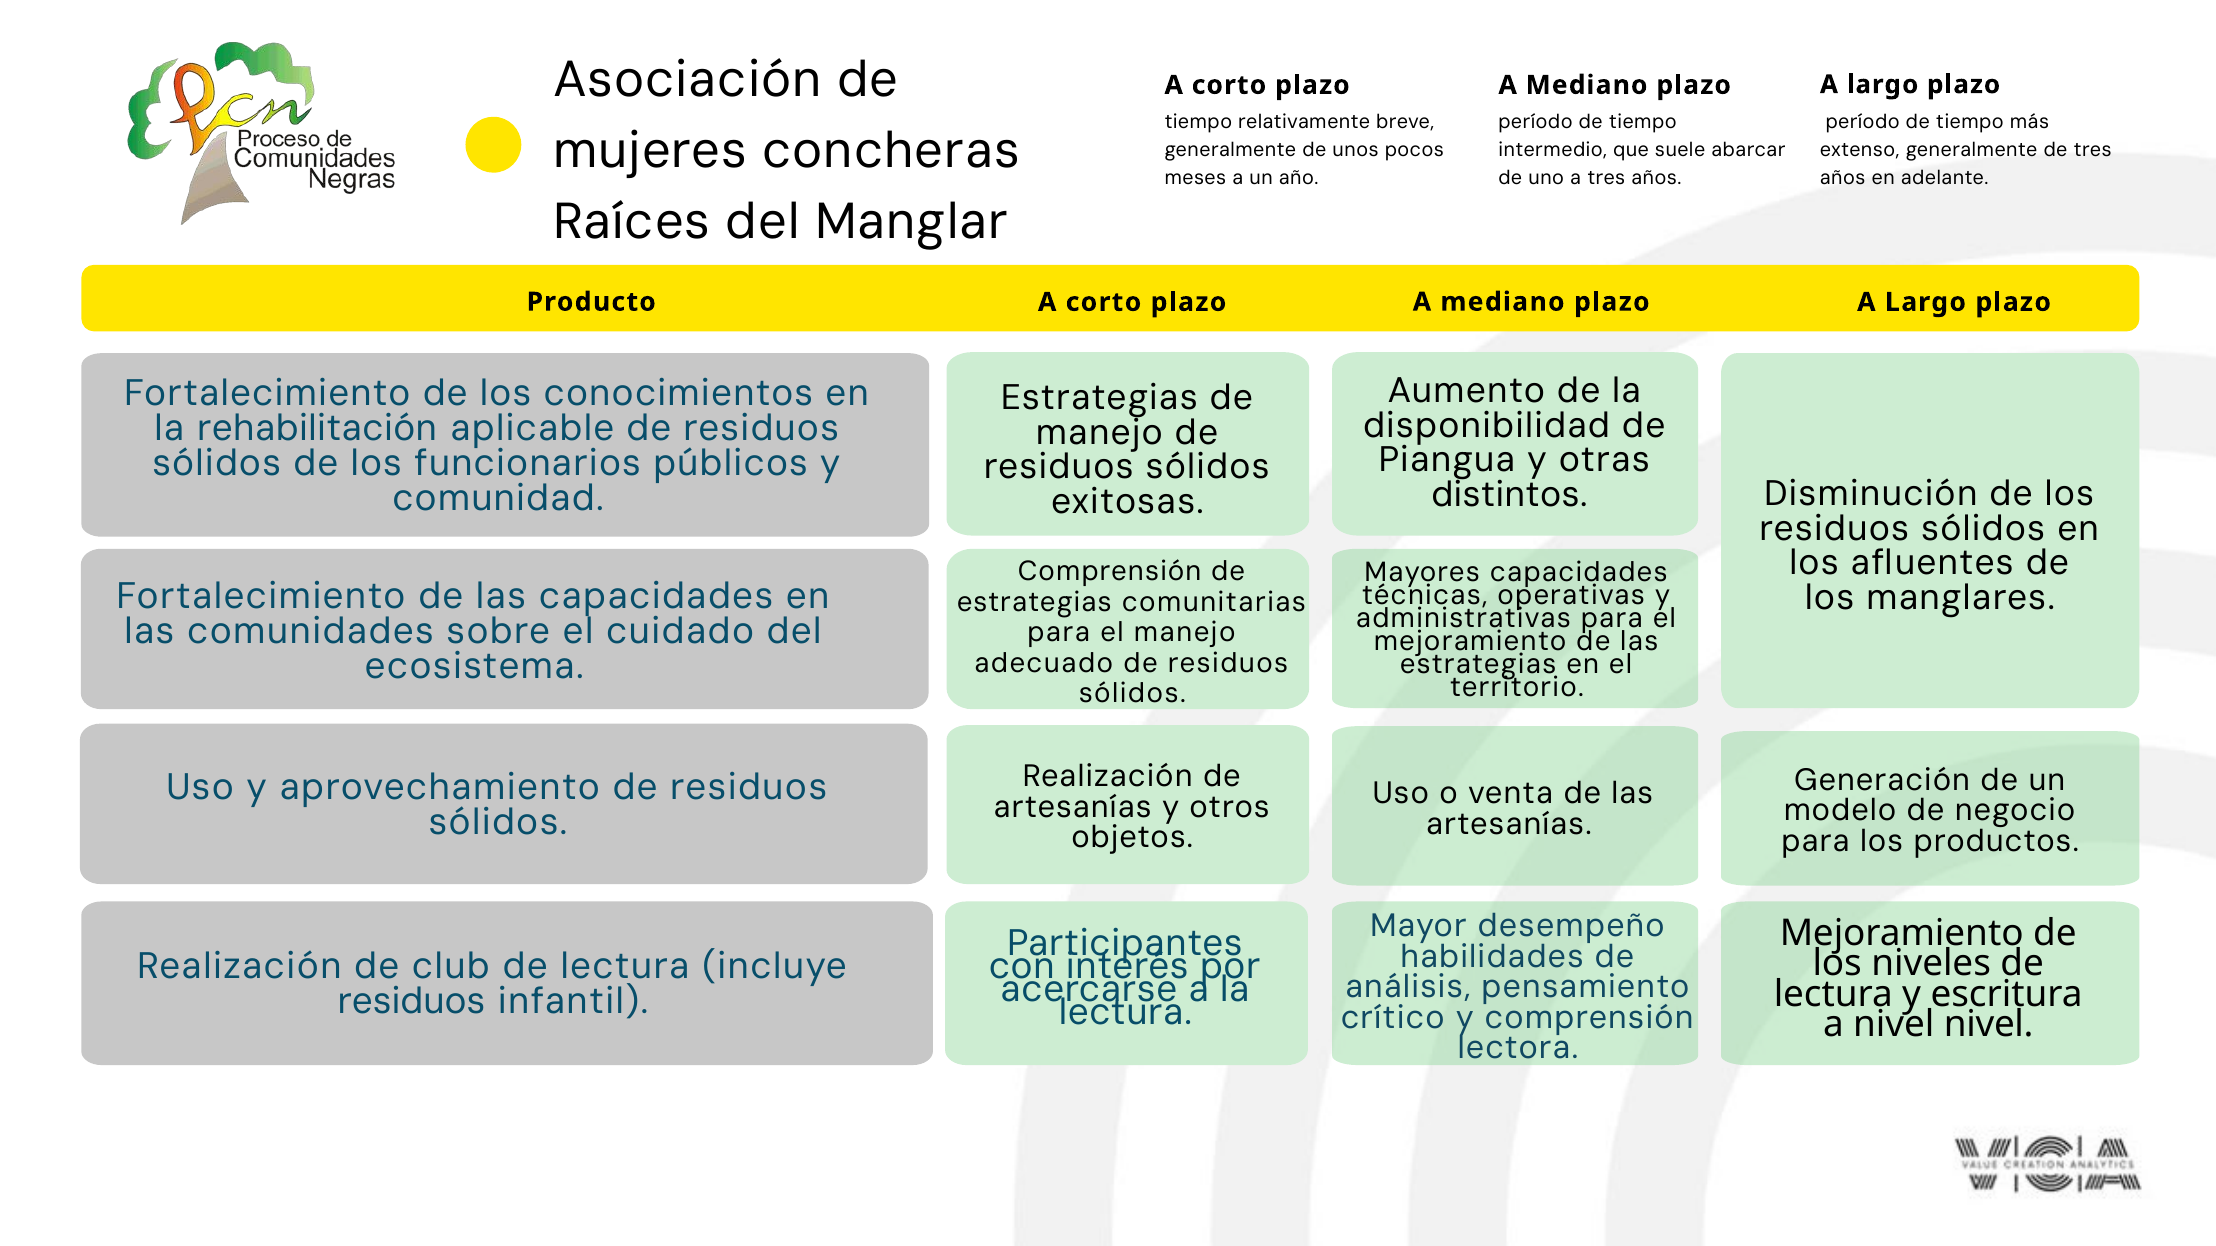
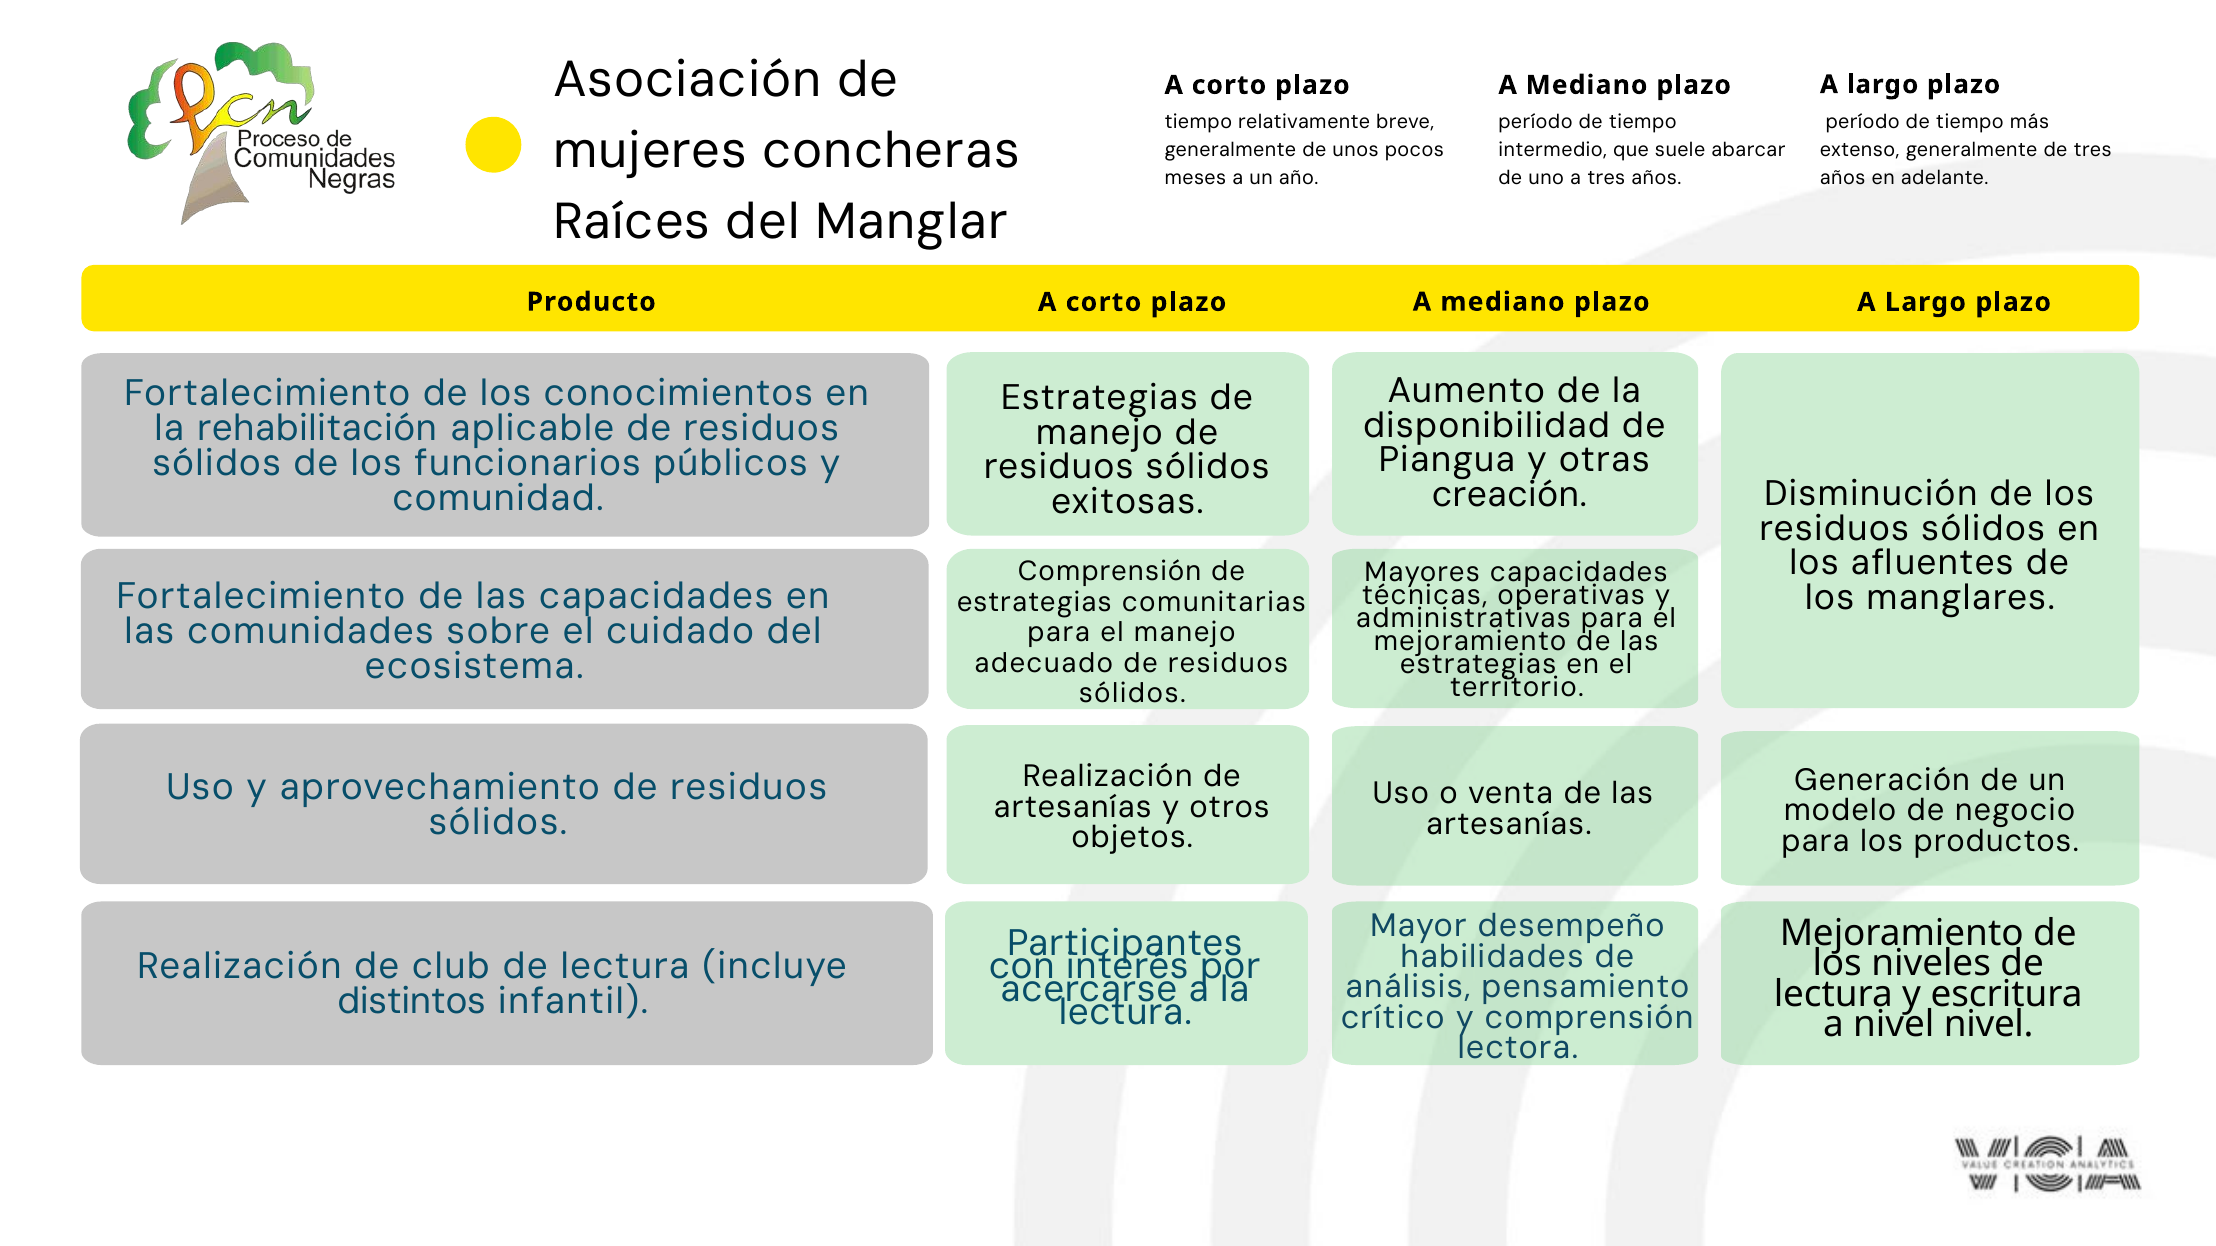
distintos: distintos -> creación
residuos at (411, 1001): residuos -> distintos
